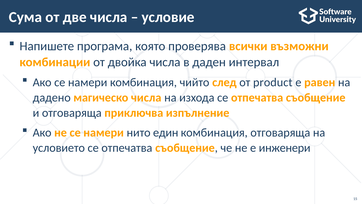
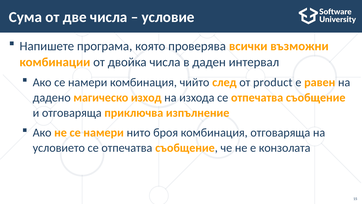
магическо числа: числа -> изход
един: един -> броя
инженери: инженери -> конзолата
